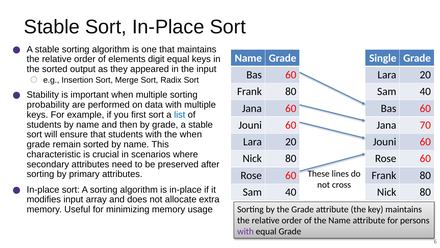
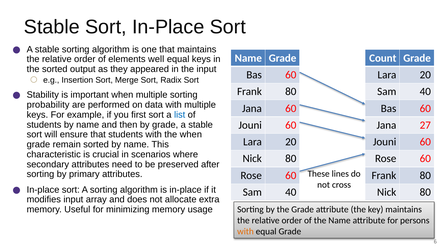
Single: Single -> Count
digit: digit -> well
70: 70 -> 27
with at (245, 231) colour: purple -> orange
